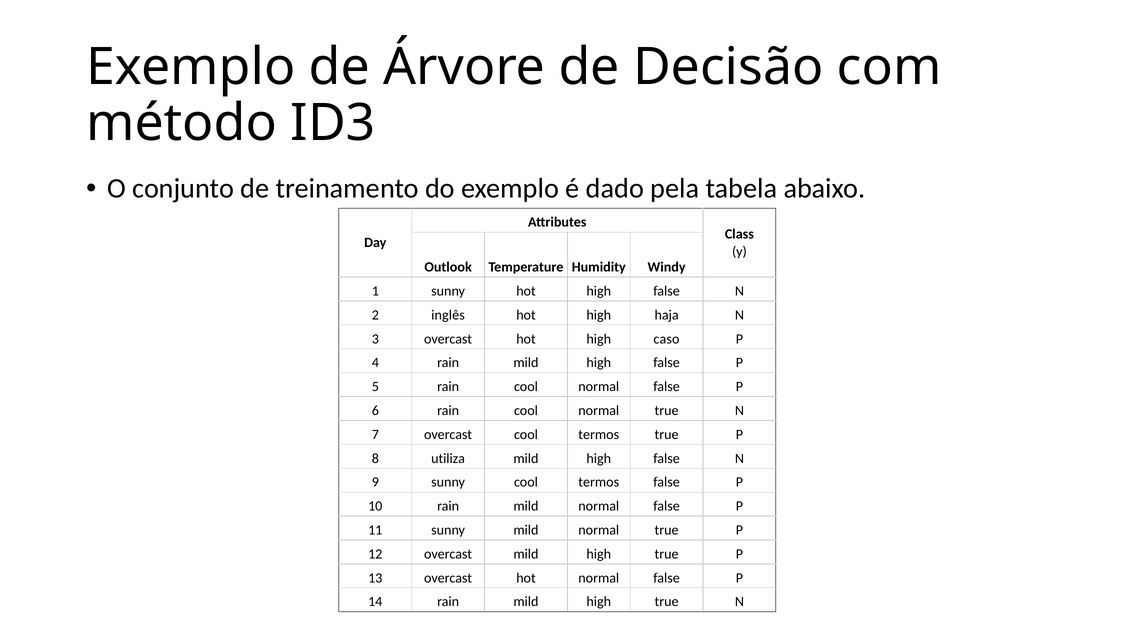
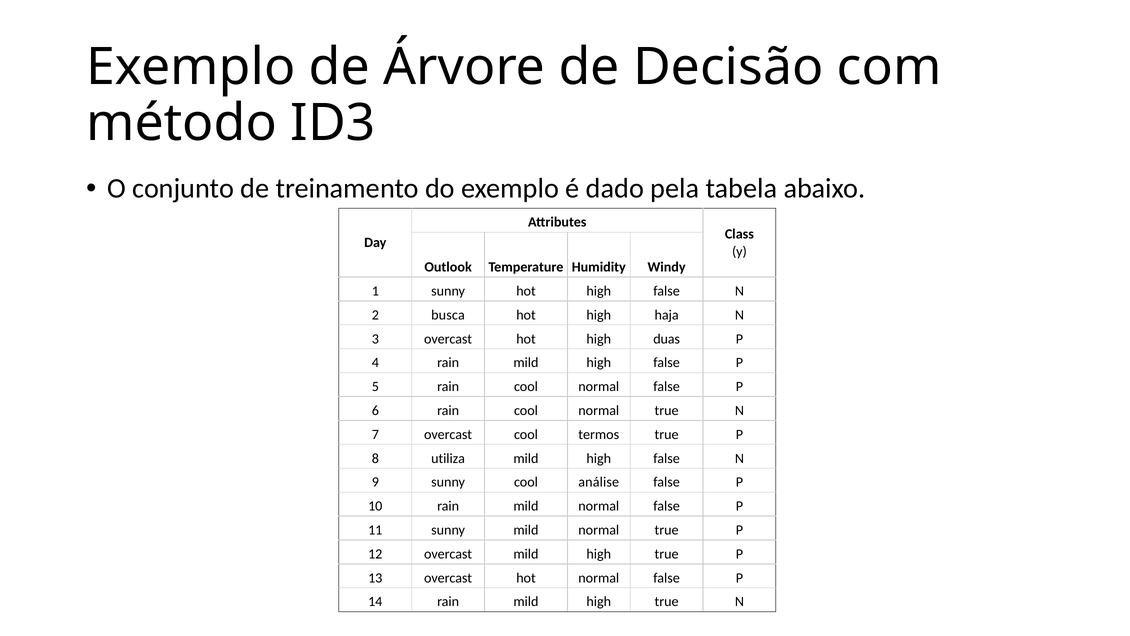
inglês: inglês -> busca
caso: caso -> duas
sunny cool termos: termos -> análise
